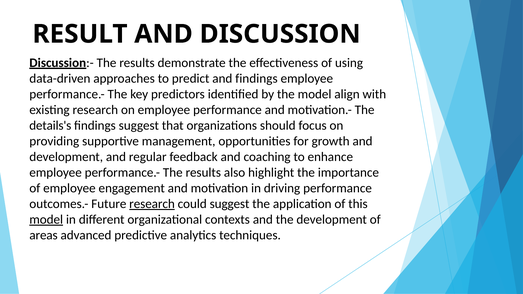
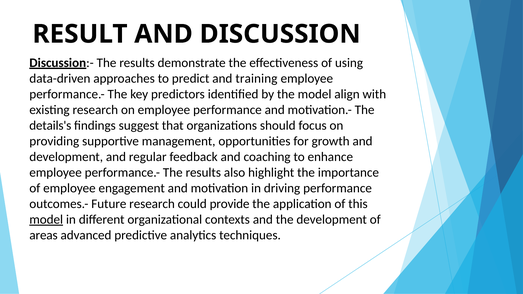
and findings: findings -> training
research at (152, 204) underline: present -> none
could suggest: suggest -> provide
